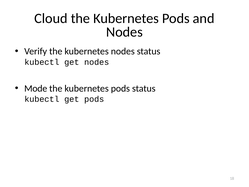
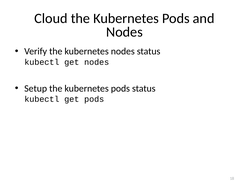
Mode: Mode -> Setup
